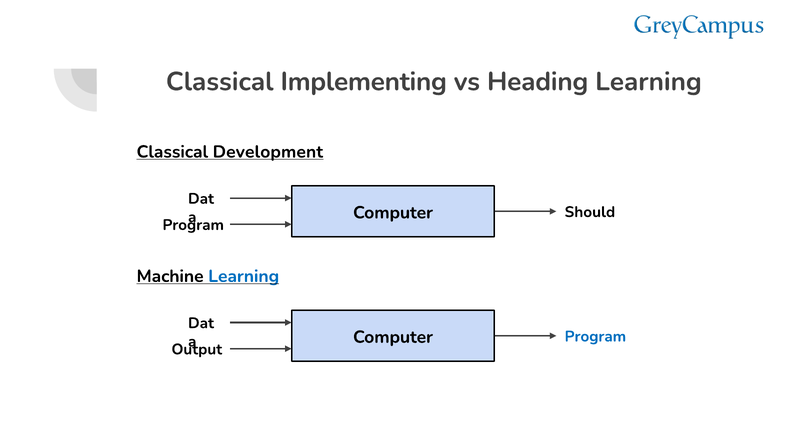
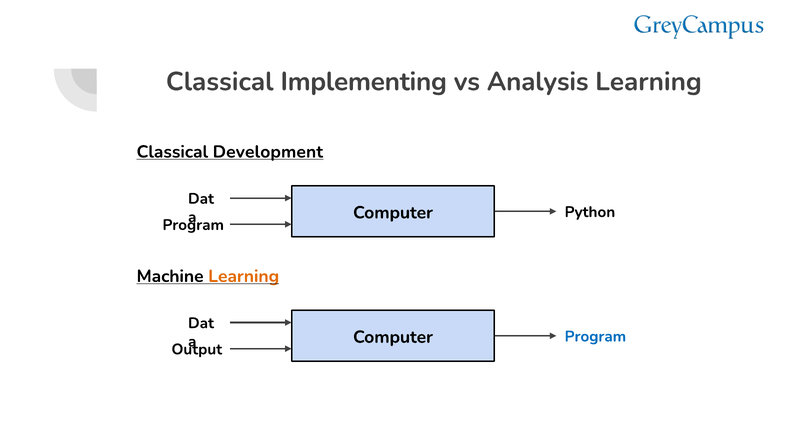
Heading: Heading -> Analysis
Should: Should -> Python
Learning at (244, 276) colour: blue -> orange
